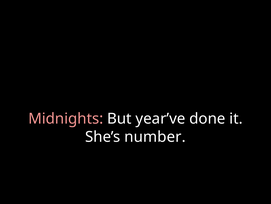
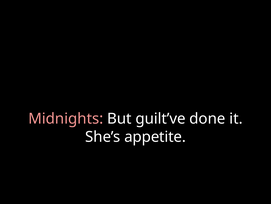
year’ve: year’ve -> guilt’ve
number: number -> appetite
